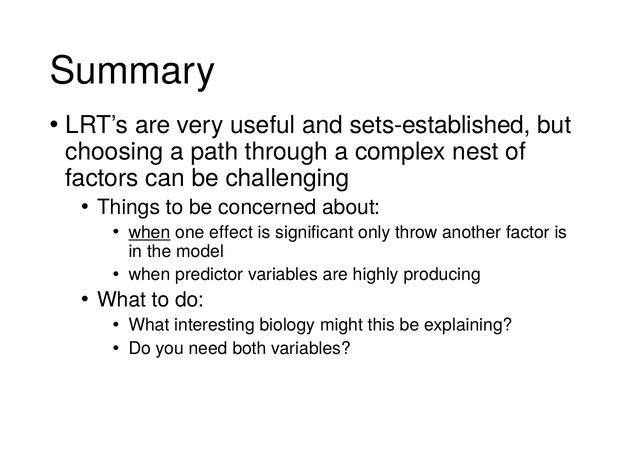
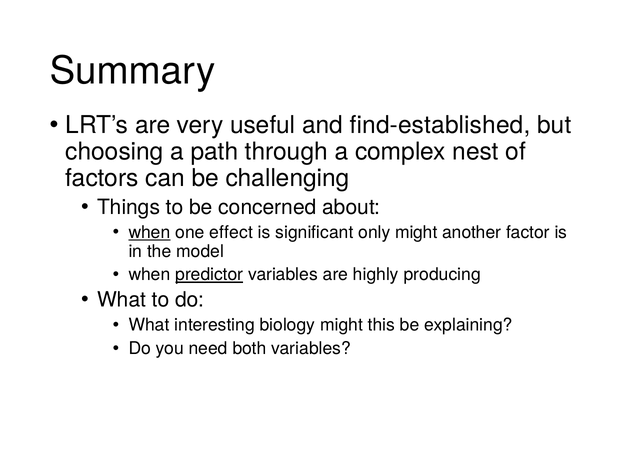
sets-established: sets-established -> find-established
only throw: throw -> might
predictor underline: none -> present
